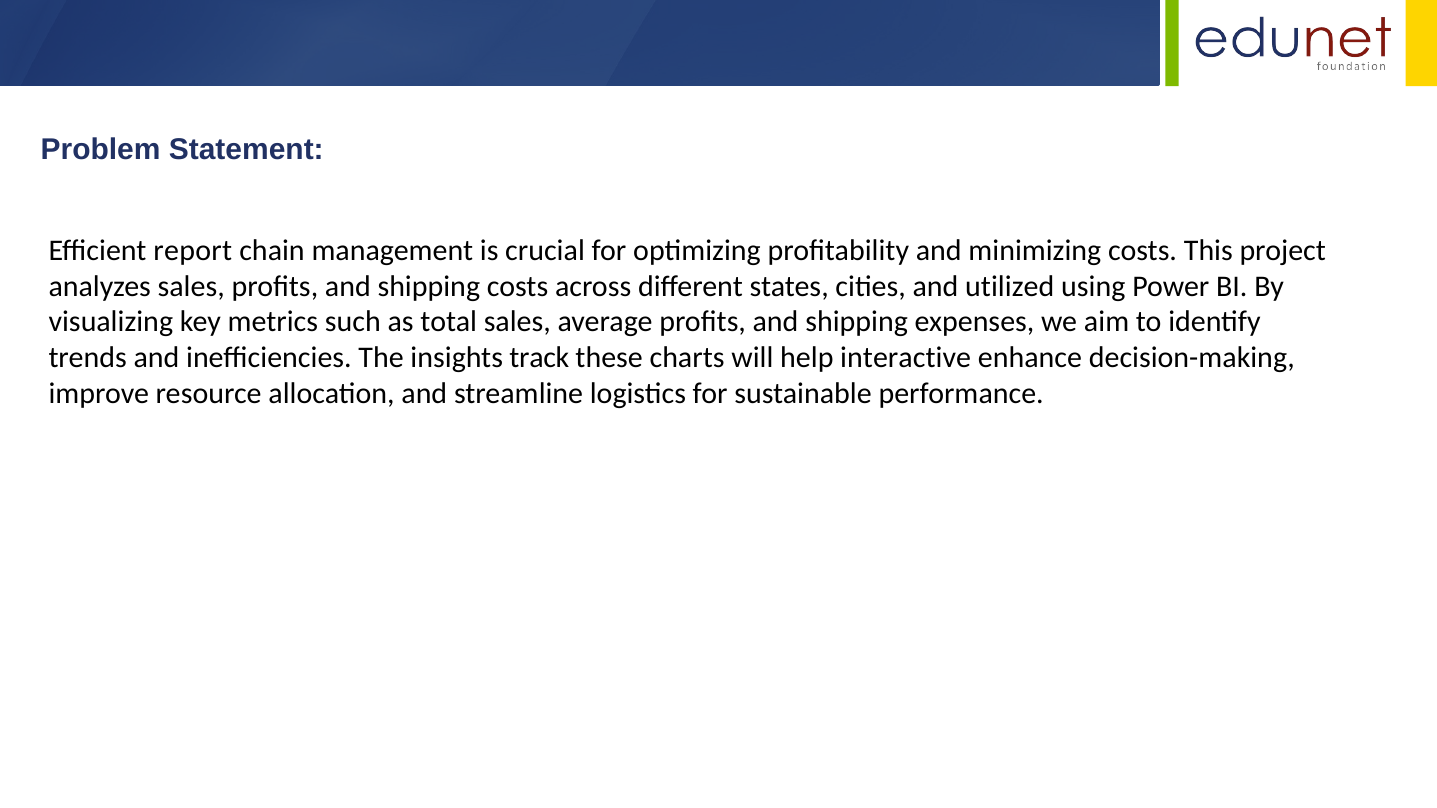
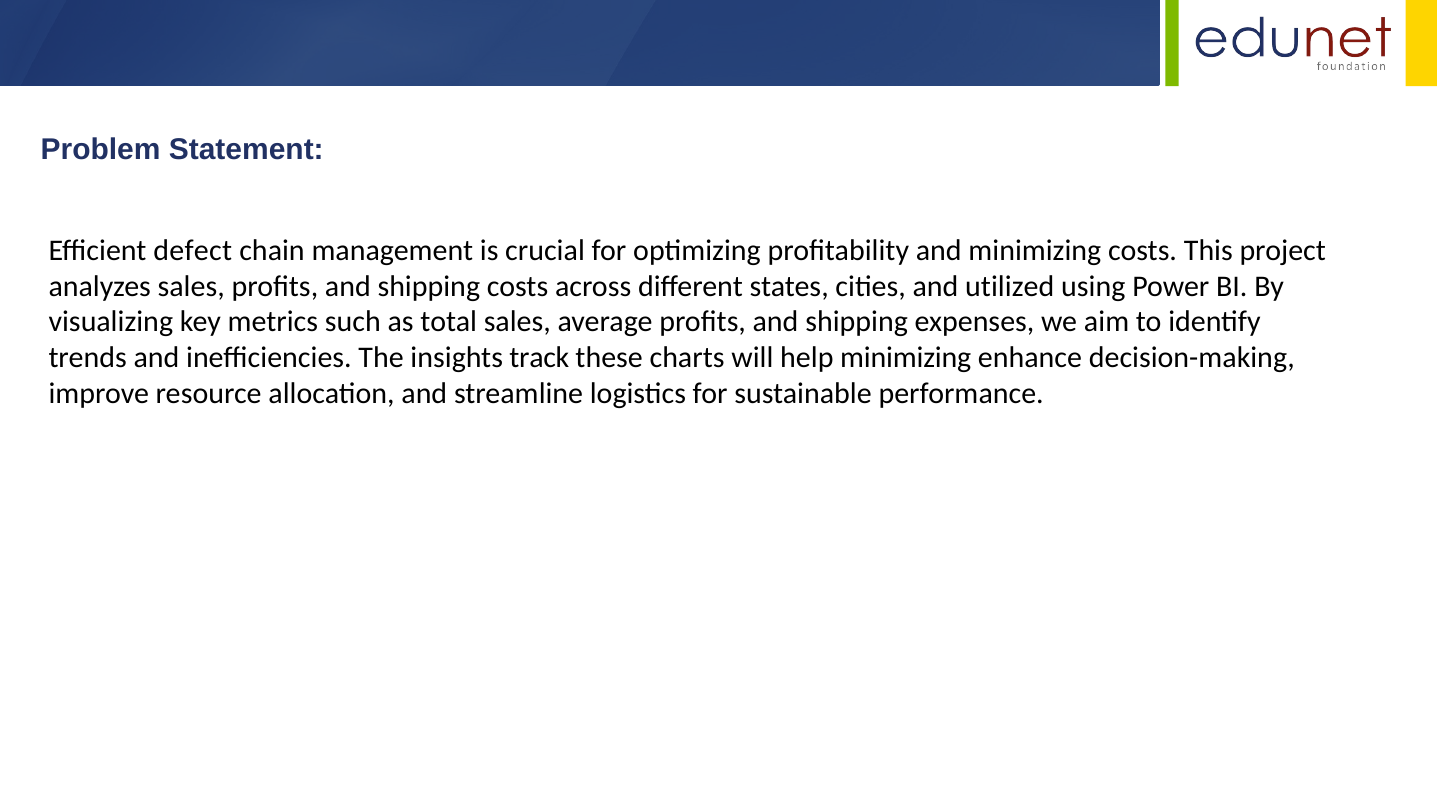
report: report -> defect
help interactive: interactive -> minimizing
